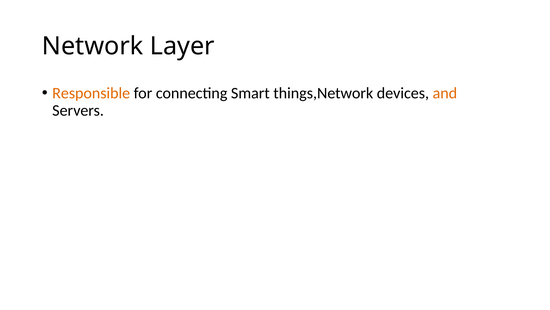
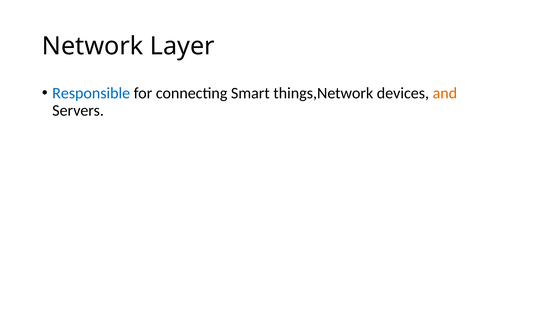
Responsible colour: orange -> blue
